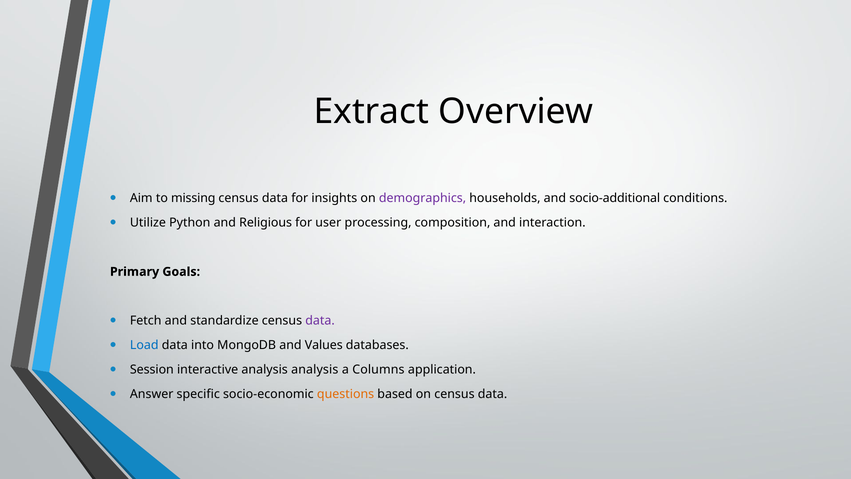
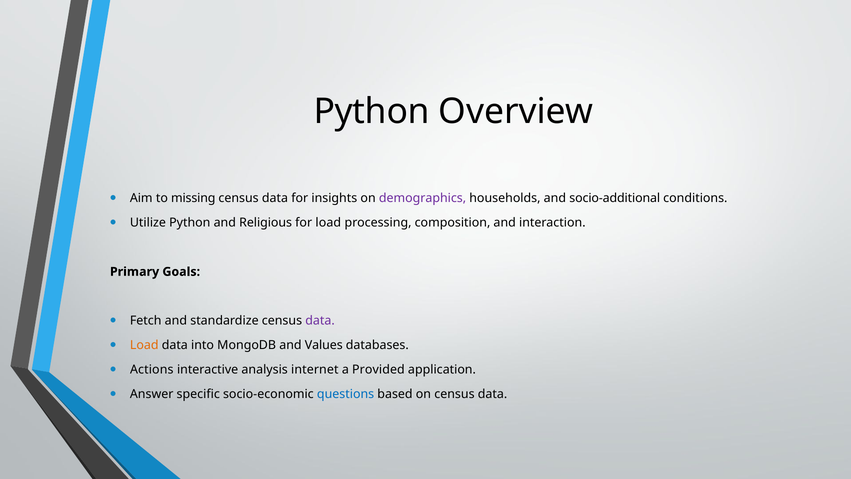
Extract at (371, 112): Extract -> Python
for user: user -> load
Load at (144, 345) colour: blue -> orange
Session: Session -> Actions
analysis analysis: analysis -> internet
Columns: Columns -> Provided
questions colour: orange -> blue
